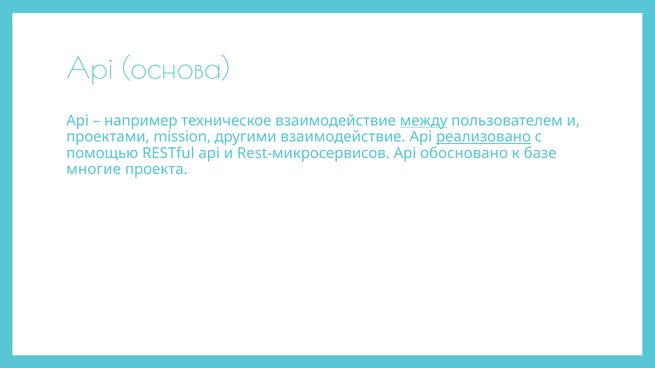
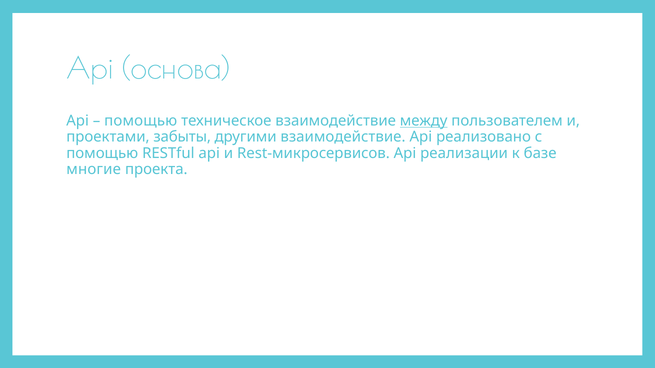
например at (141, 121): например -> помощью
mission: mission -> забыты
реализовано underline: present -> none
обосновано: обосновано -> реализации
